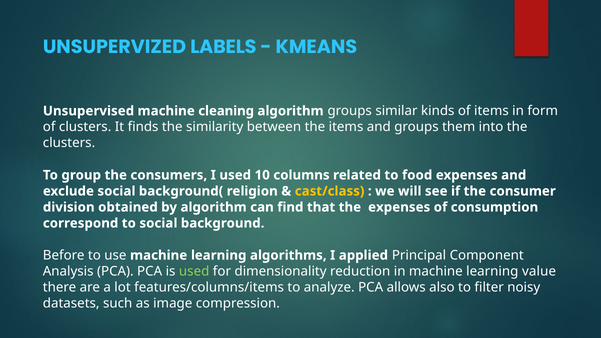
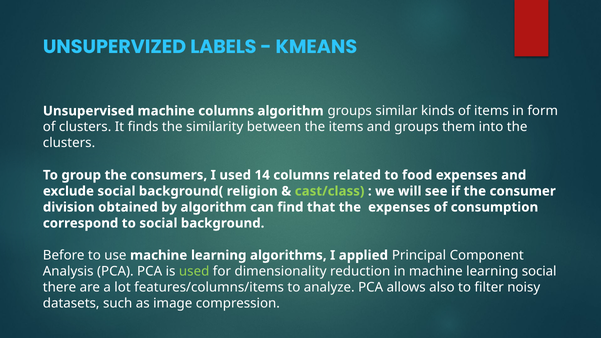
machine cleaning: cleaning -> columns
10: 10 -> 14
cast/class colour: yellow -> light green
learning value: value -> social
